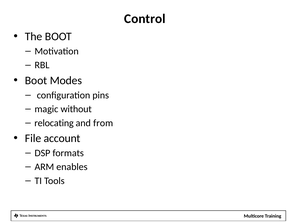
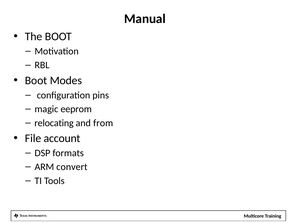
Control: Control -> Manual
without: without -> eeprom
enables: enables -> convert
